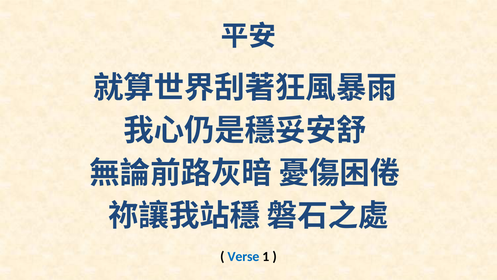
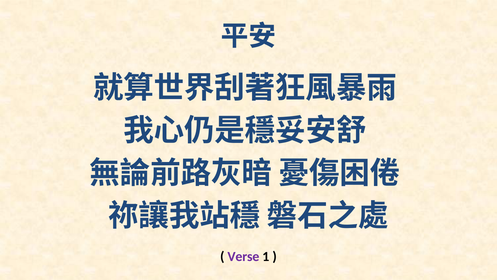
Verse colour: blue -> purple
